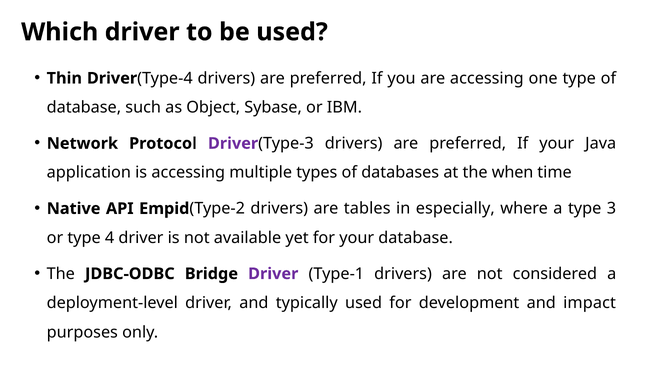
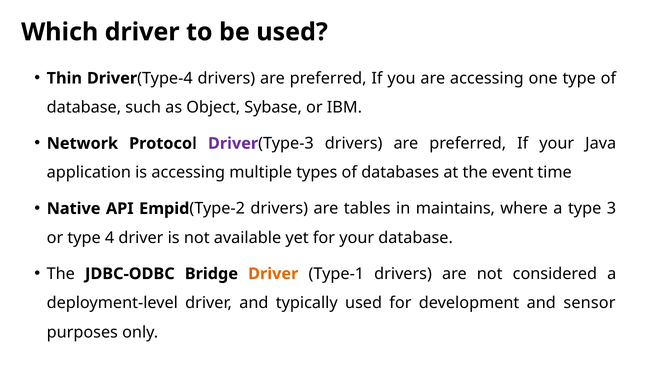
when: when -> event
especially: especially -> maintains
Driver at (273, 274) colour: purple -> orange
impact: impact -> sensor
